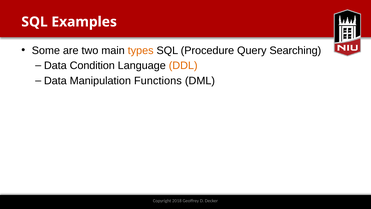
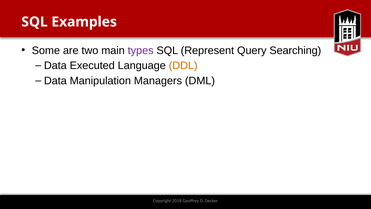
types colour: orange -> purple
Procedure: Procedure -> Represent
Condition: Condition -> Executed
Functions: Functions -> Managers
